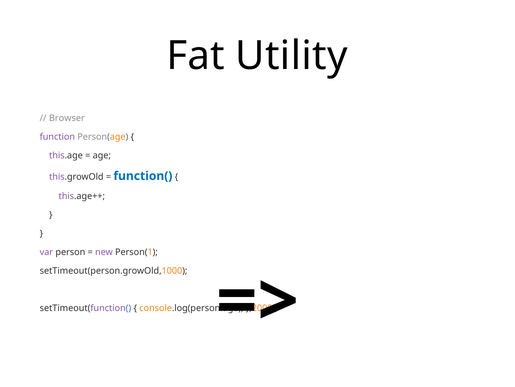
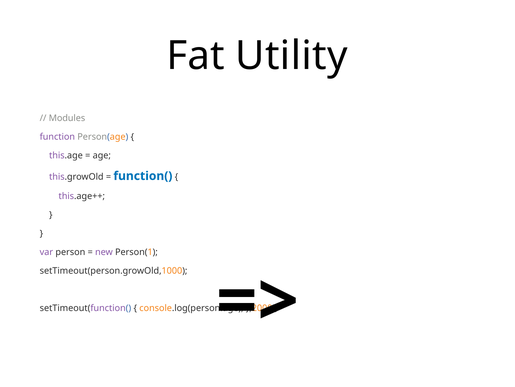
Browser: Browser -> Modules
